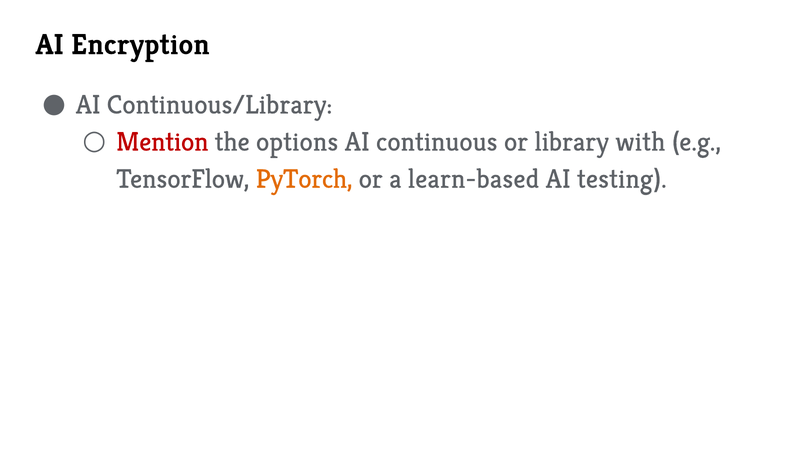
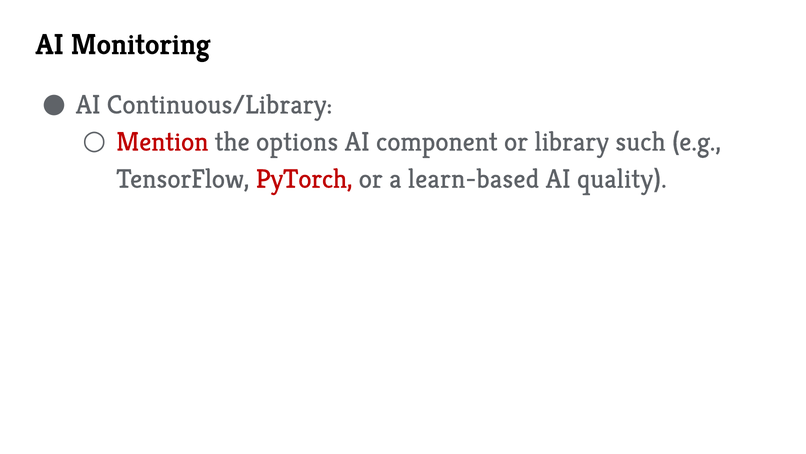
Encryption: Encryption -> Monitoring
continuous: continuous -> component
with: with -> such
PyTorch colour: orange -> red
testing: testing -> quality
